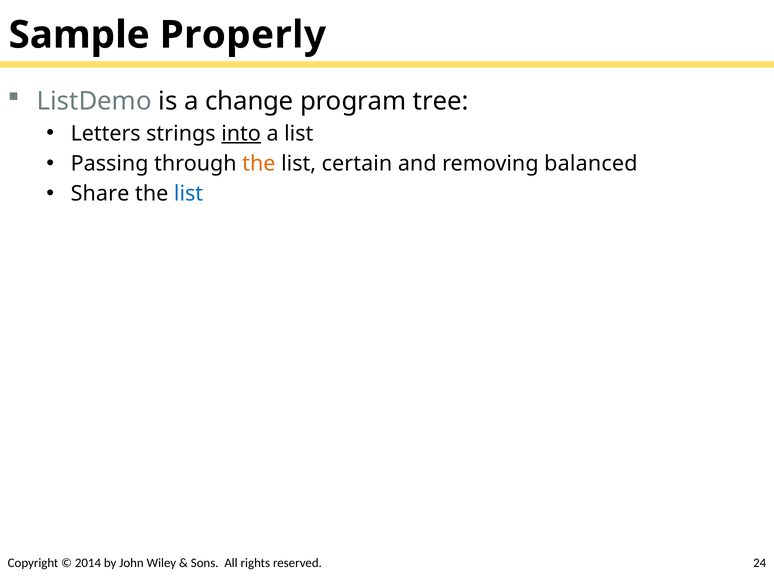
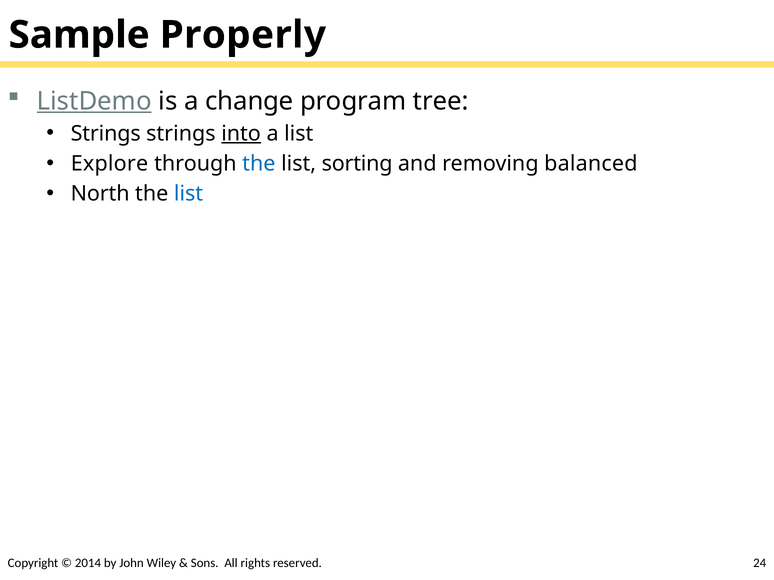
ListDemo underline: none -> present
Letters at (106, 134): Letters -> Strings
Passing: Passing -> Explore
the at (259, 164) colour: orange -> blue
certain: certain -> sorting
Share: Share -> North
